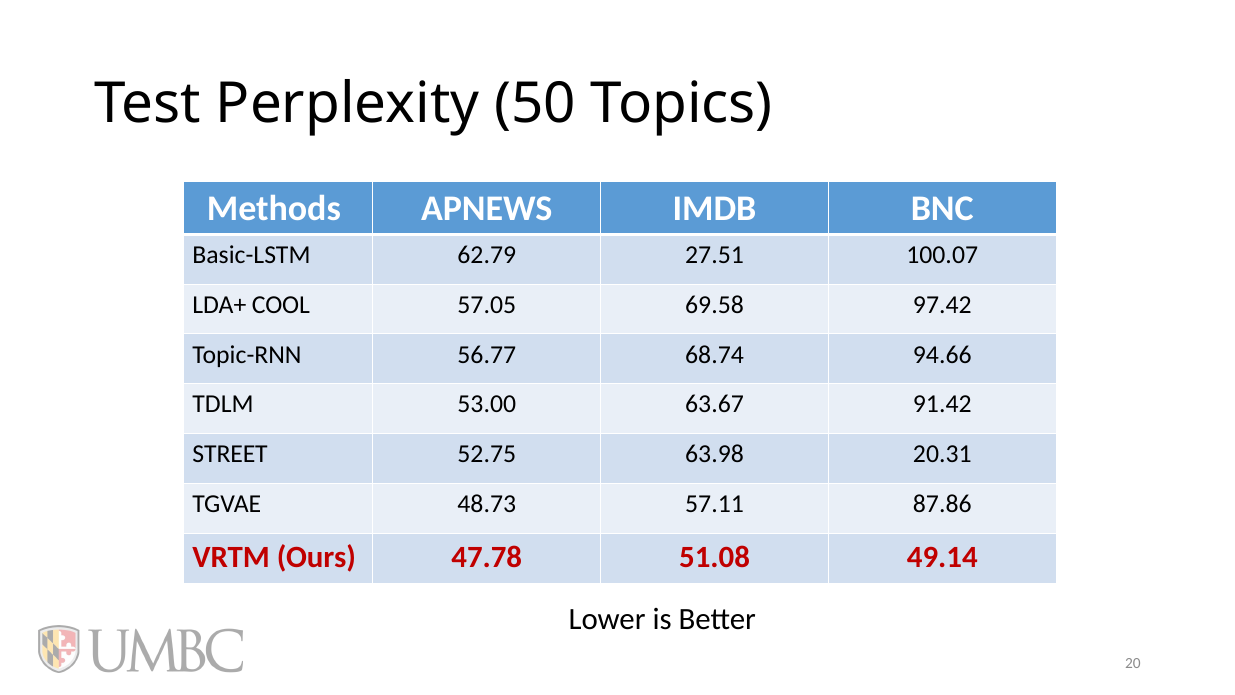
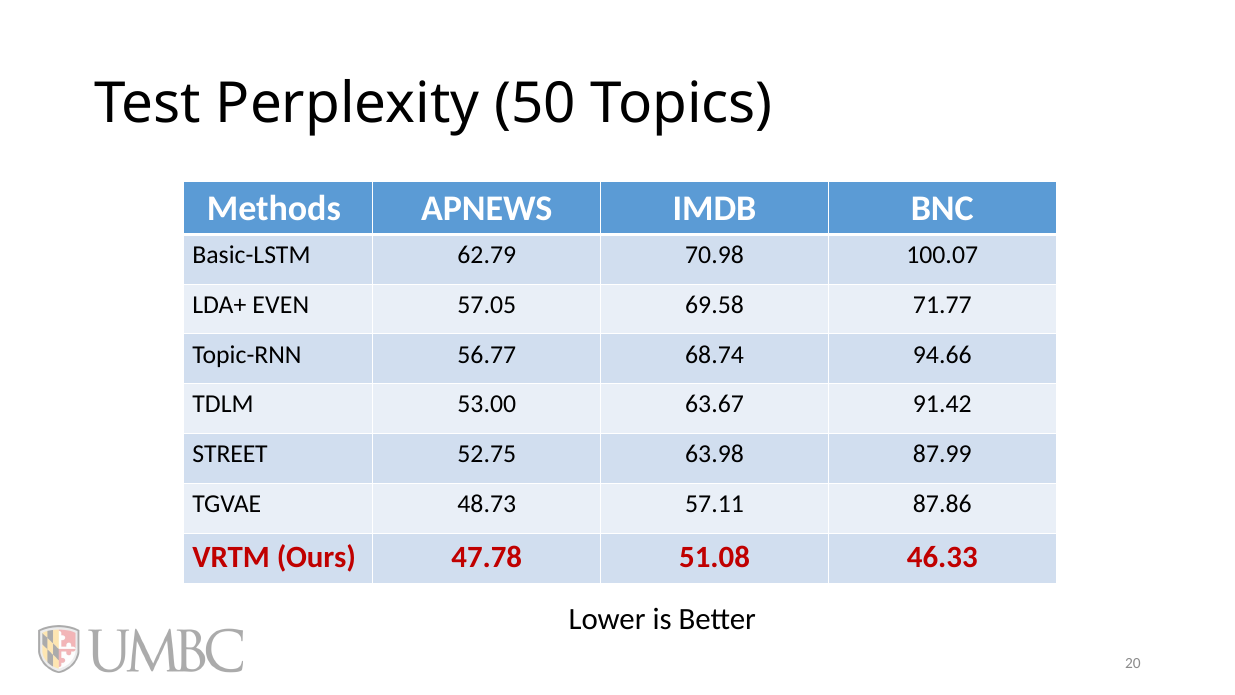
27.51: 27.51 -> 70.98
COOL: COOL -> EVEN
97.42: 97.42 -> 71.77
20.31: 20.31 -> 87.99
49.14: 49.14 -> 46.33
